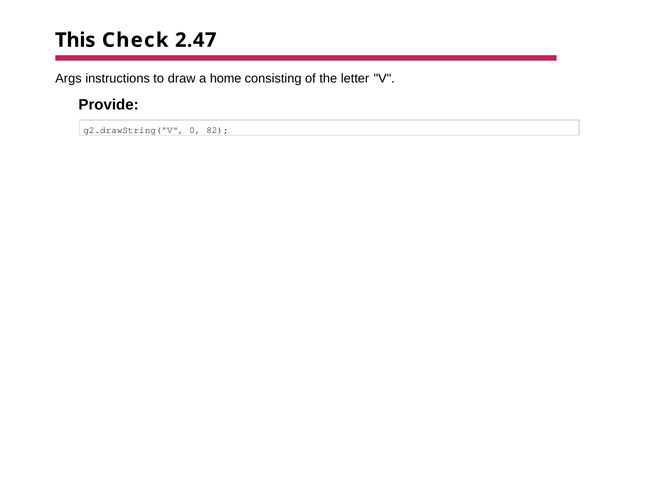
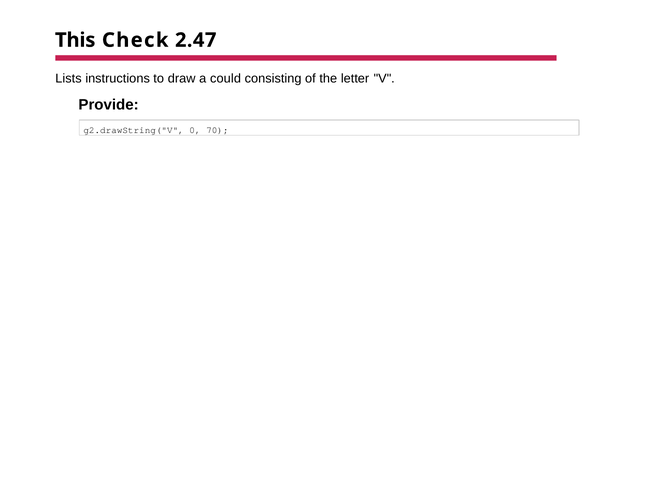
Args: Args -> Lists
home: home -> could
82: 82 -> 70
